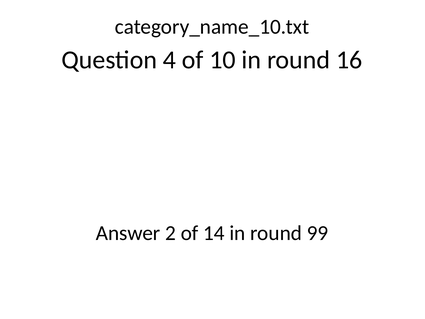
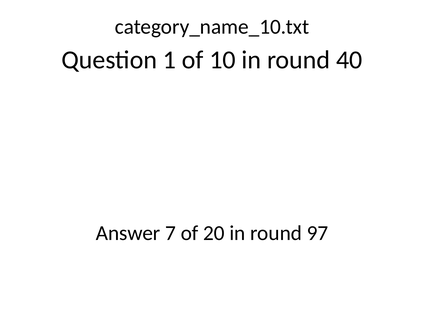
4: 4 -> 1
16: 16 -> 40
2: 2 -> 7
14: 14 -> 20
99: 99 -> 97
